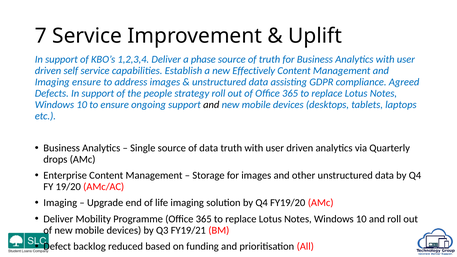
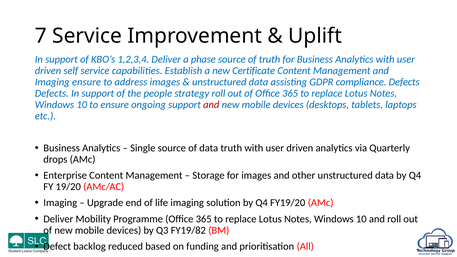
Effectively: Effectively -> Certificate
compliance Agreed: Agreed -> Defects
and at (211, 105) colour: black -> red
FY19/21: FY19/21 -> FY19/82
